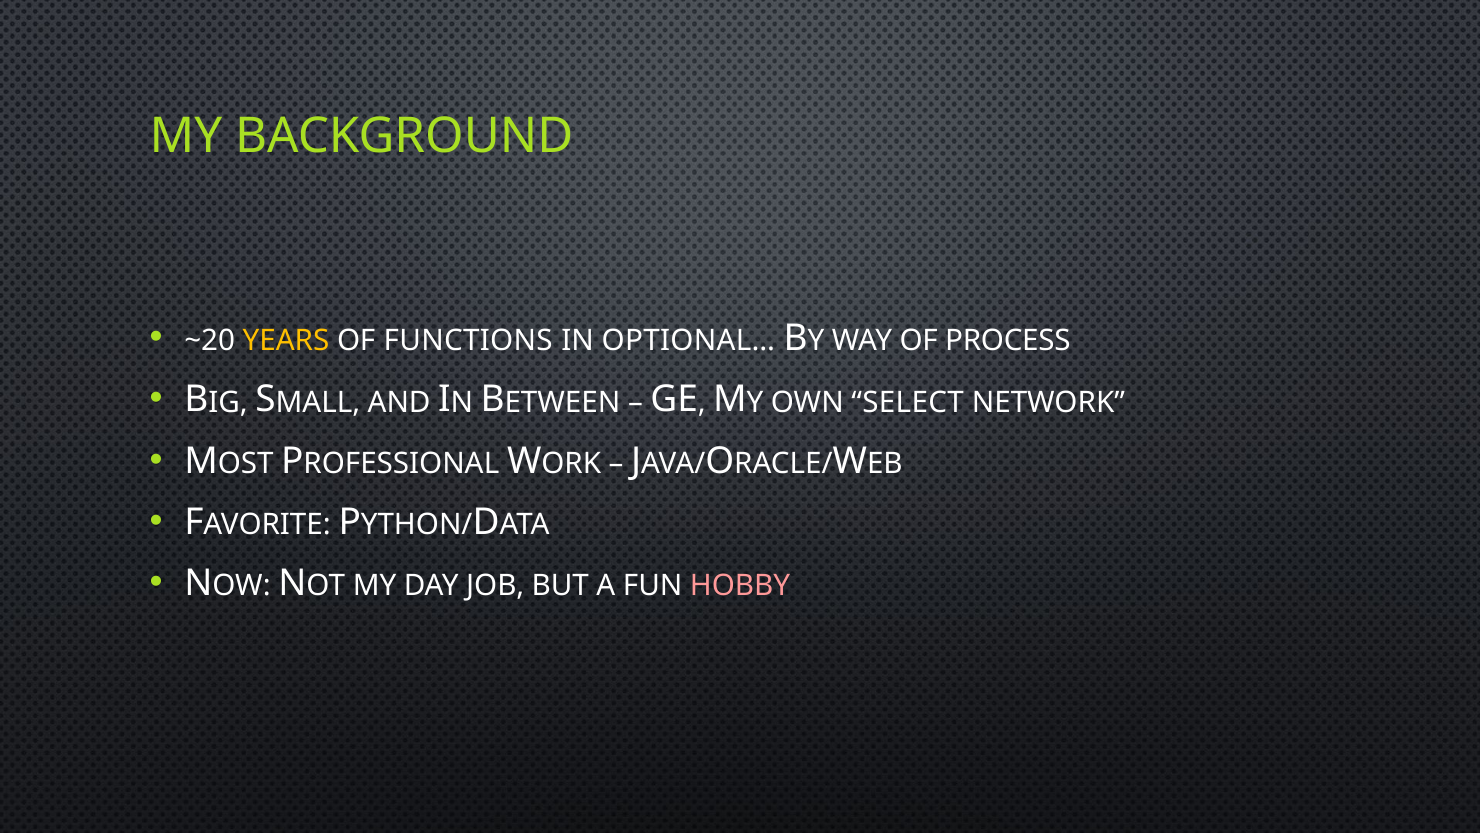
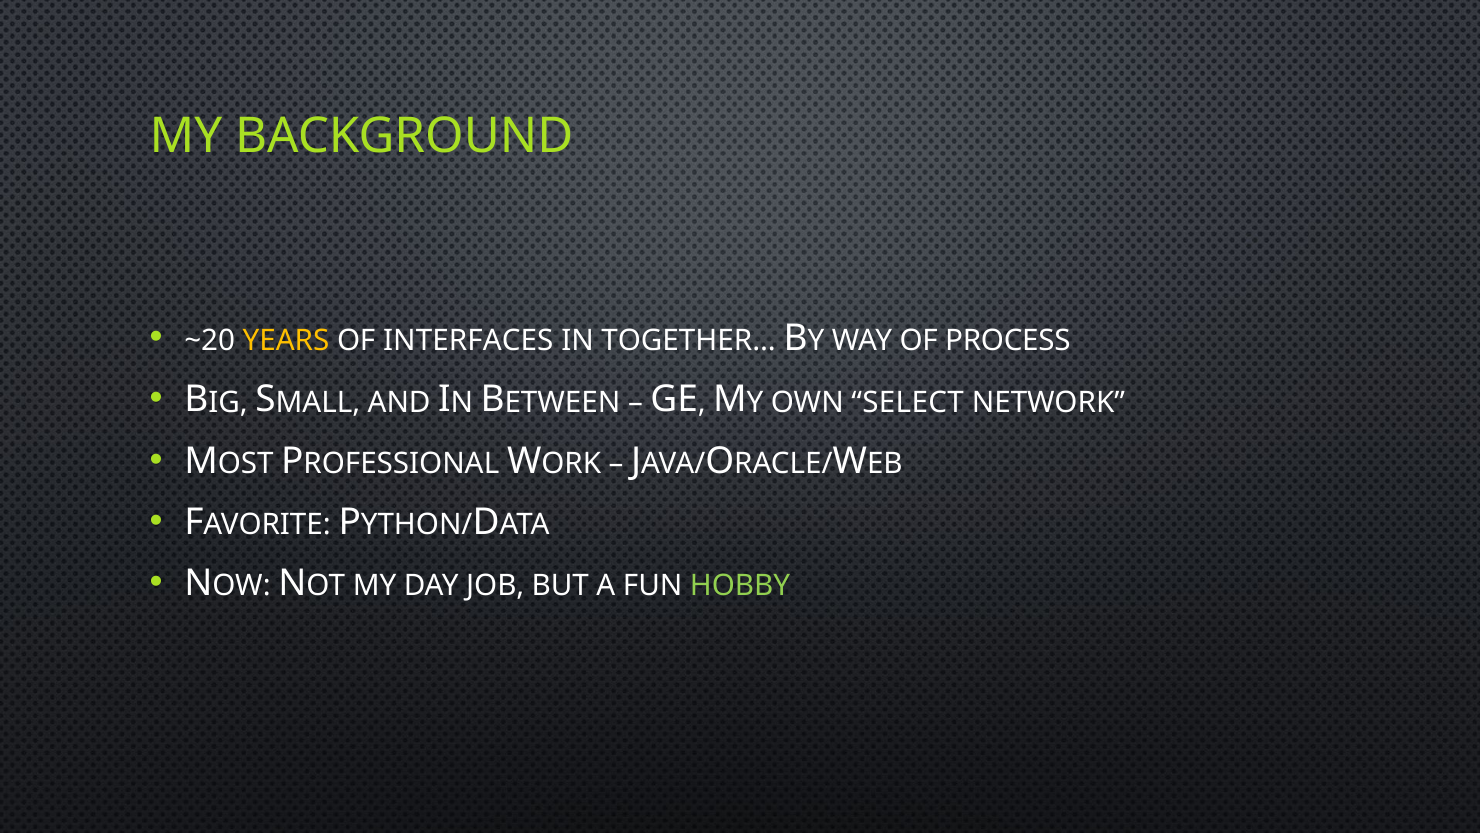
FUNCTIONS: FUNCTIONS -> INTERFACES
OPTIONAL…: OPTIONAL… -> TOGETHER…
HOBBY colour: pink -> light green
